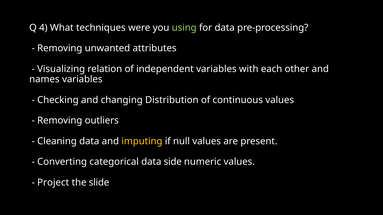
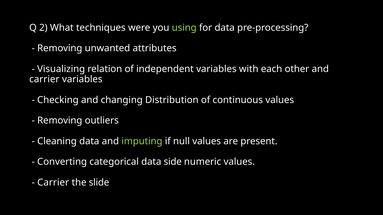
4: 4 -> 2
names at (44, 79): names -> carrier
imputing colour: yellow -> light green
Project at (53, 183): Project -> Carrier
